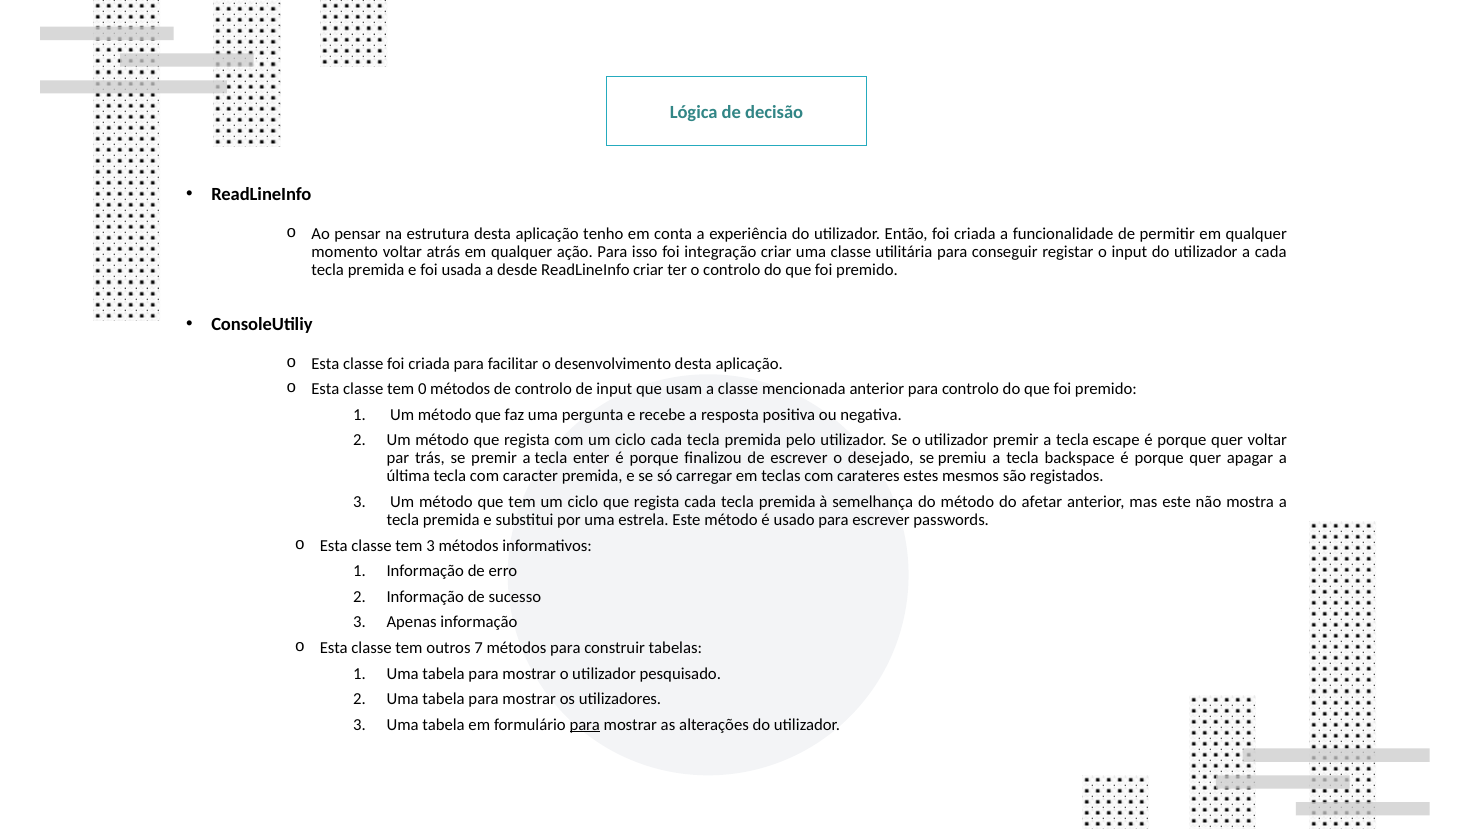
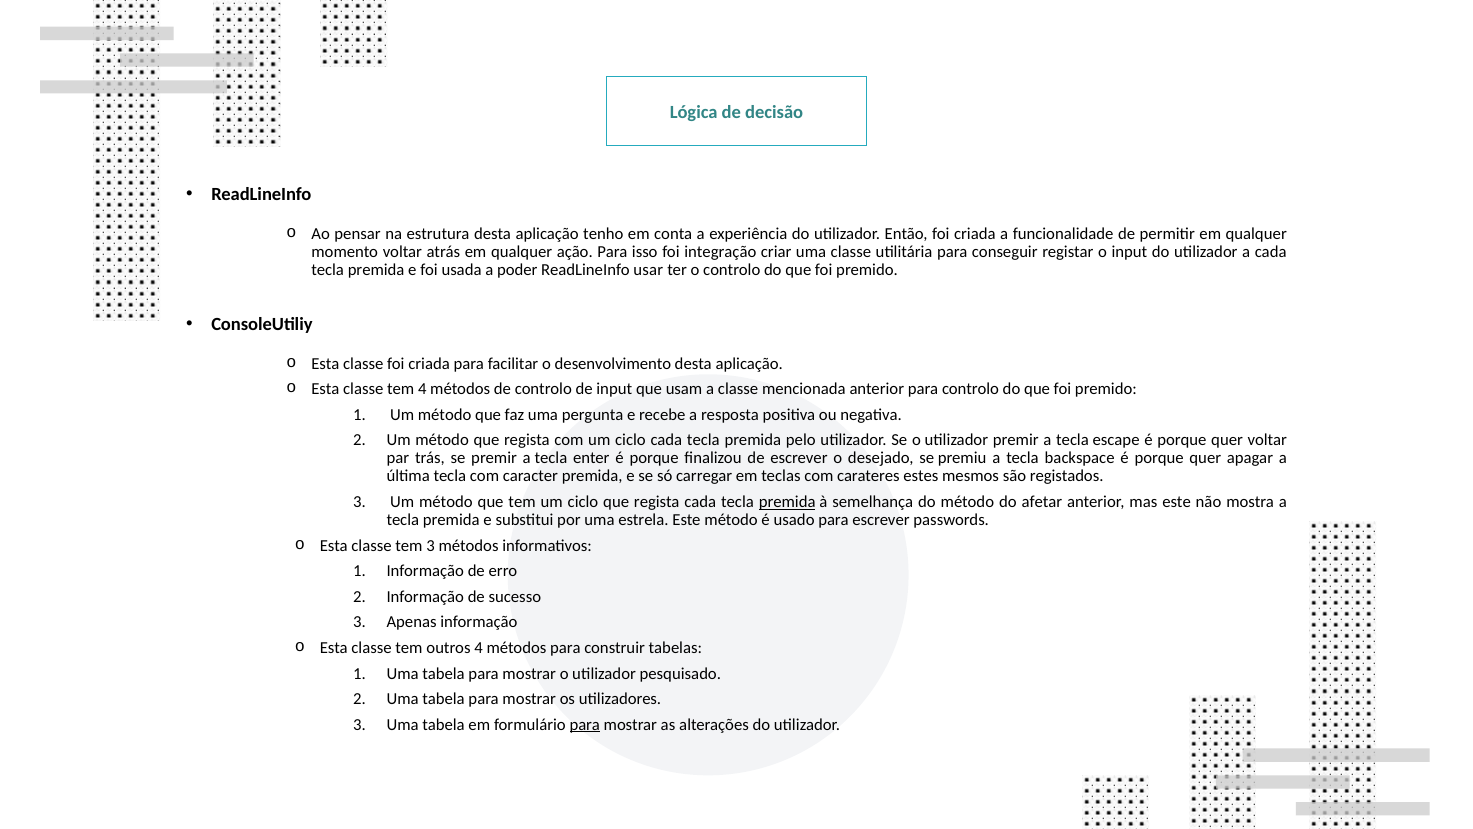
desde: desde -> poder
ReadLineInfo criar: criar -> usar
tem 0: 0 -> 4
premida at (787, 502) underline: none -> present
outros 7: 7 -> 4
